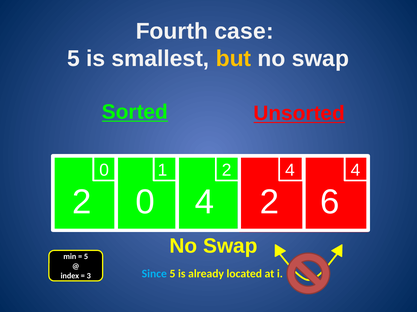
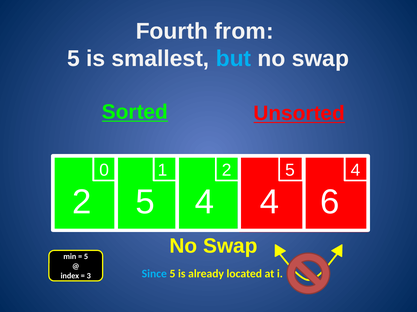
case: case -> from
but colour: yellow -> light blue
0 2 4: 4 -> 5
0 at (145, 203): 0 -> 5
4 2: 2 -> 4
